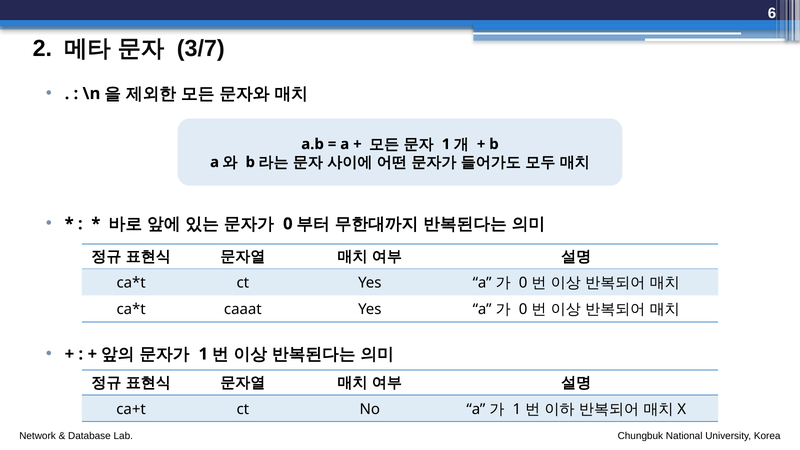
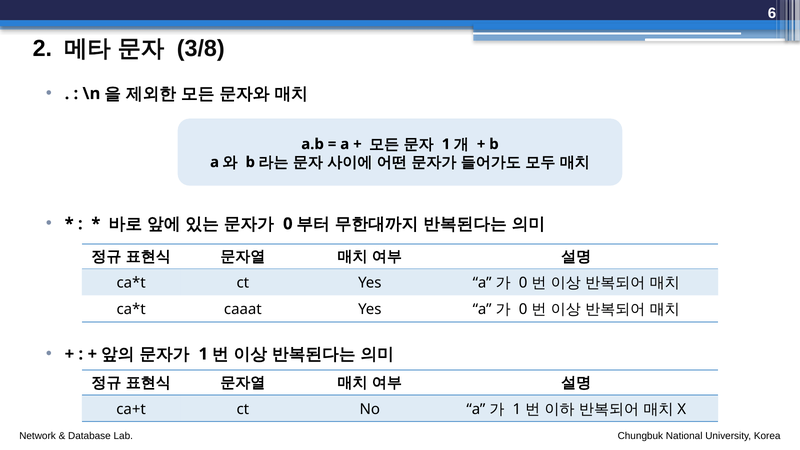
3/7: 3/7 -> 3/8
